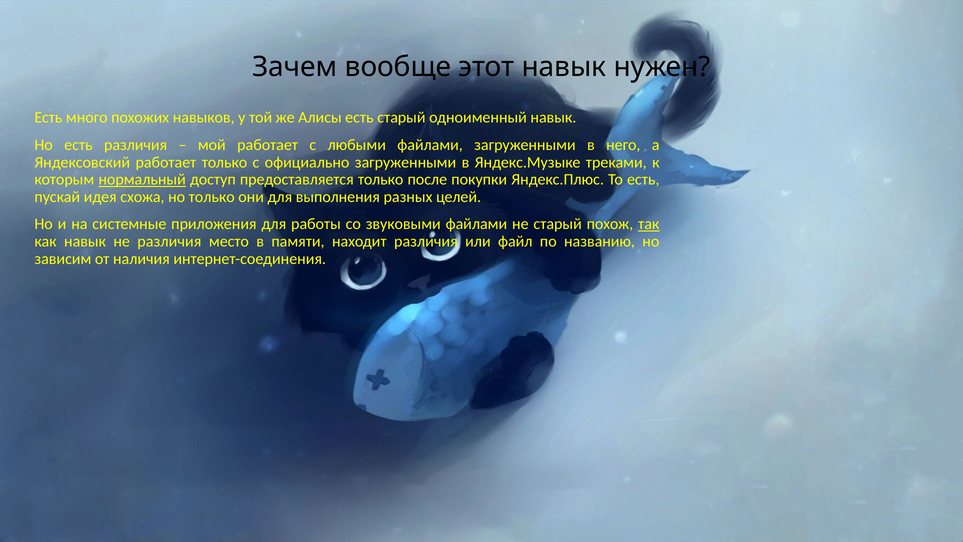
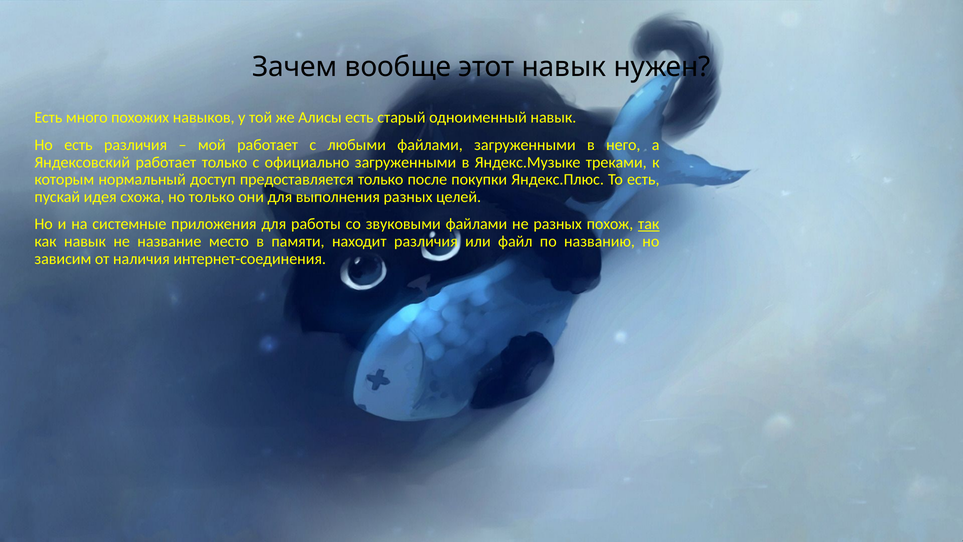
нормальный underline: present -> none
не старый: старый -> разных
не различия: различия -> название
